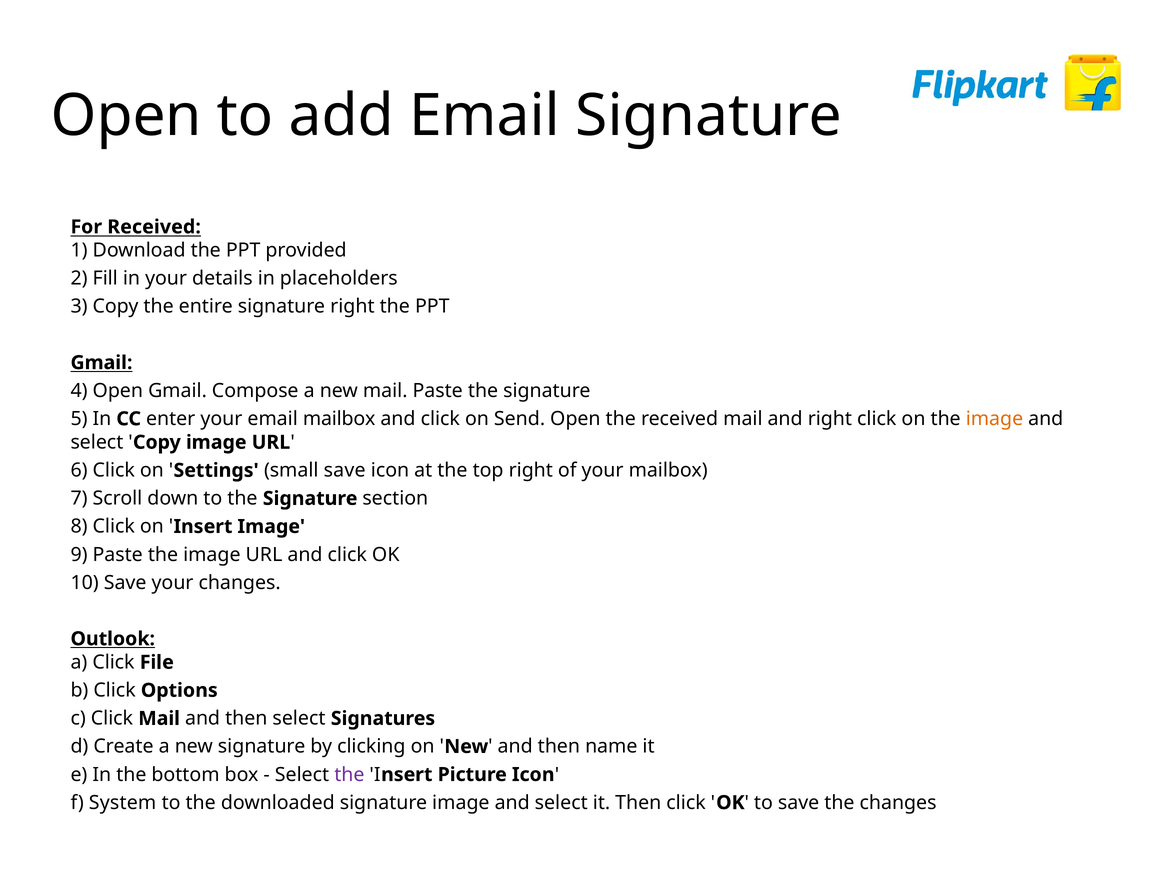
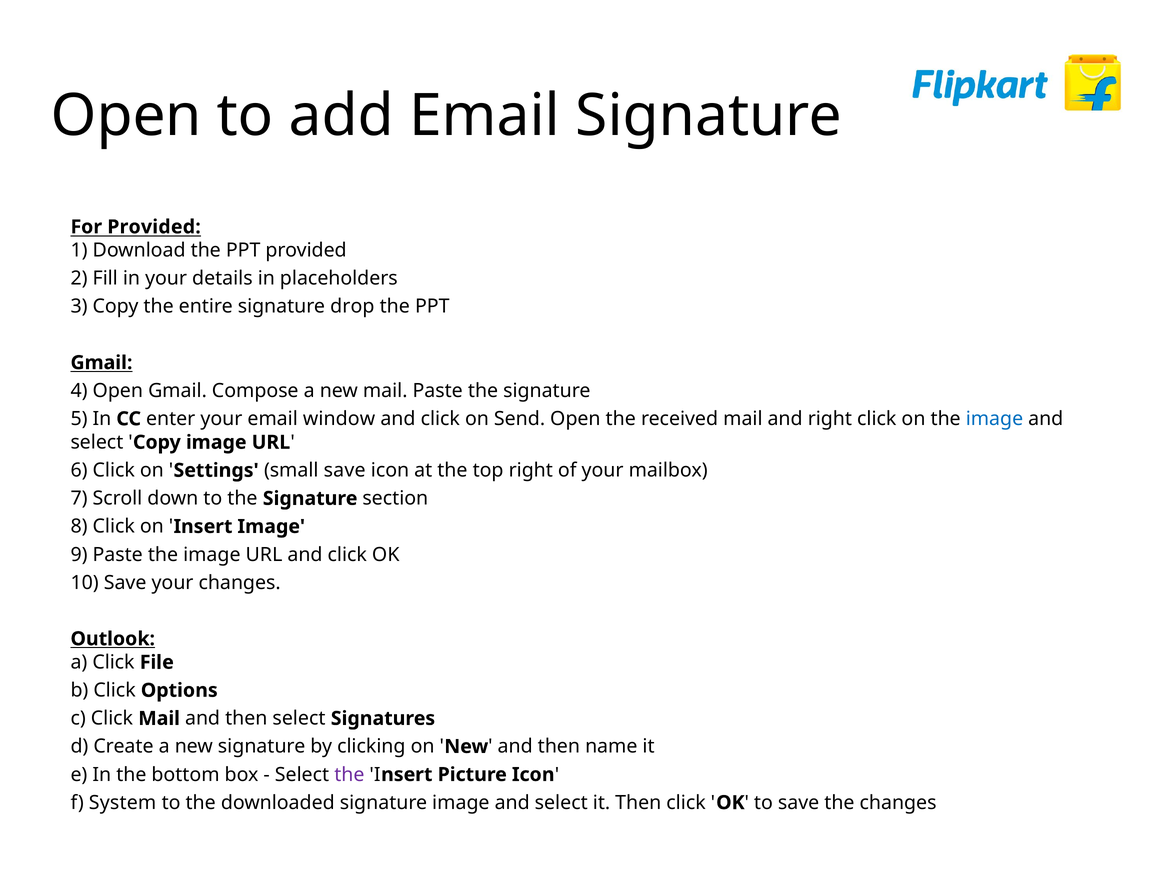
For Received: Received -> Provided
signature right: right -> drop
email mailbox: mailbox -> window
image at (994, 419) colour: orange -> blue
